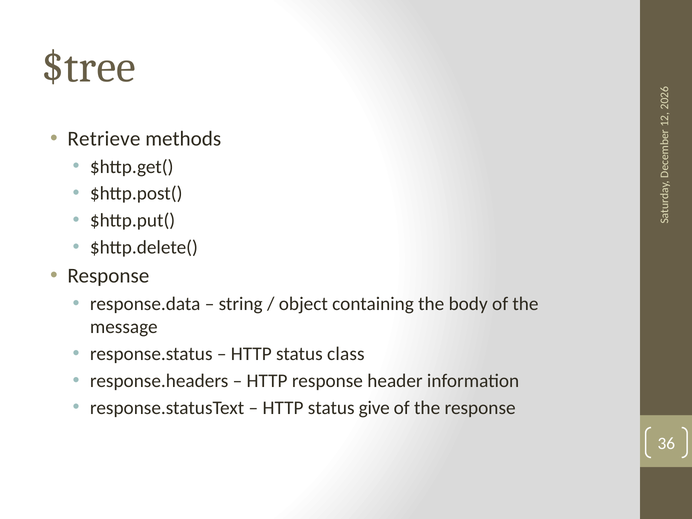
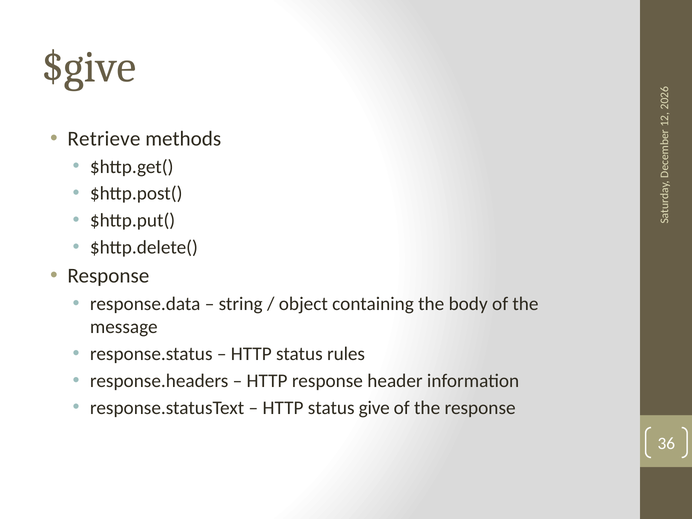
$tree: $tree -> $give
class: class -> rules
